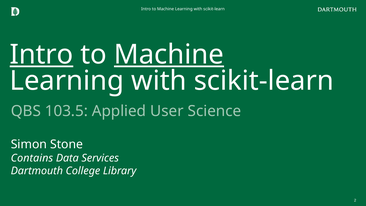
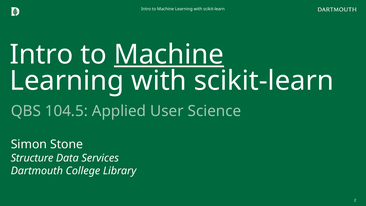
Intro at (41, 54) underline: present -> none
103.5: 103.5 -> 104.5
Contains: Contains -> Structure
